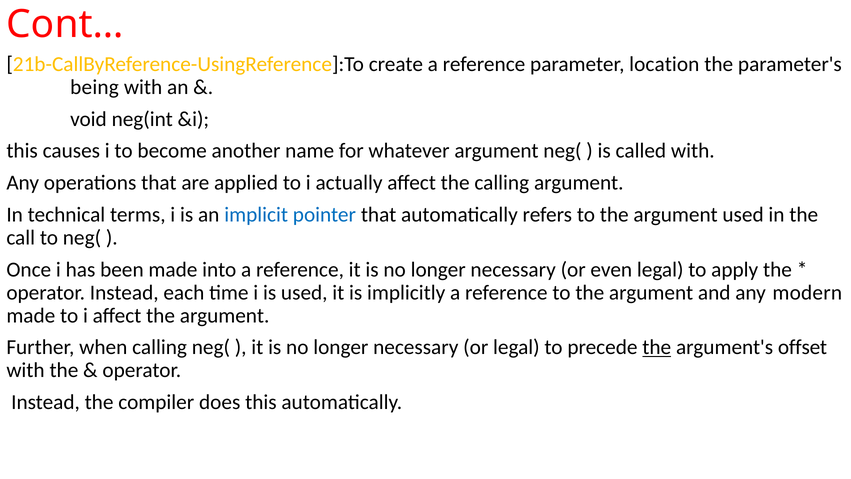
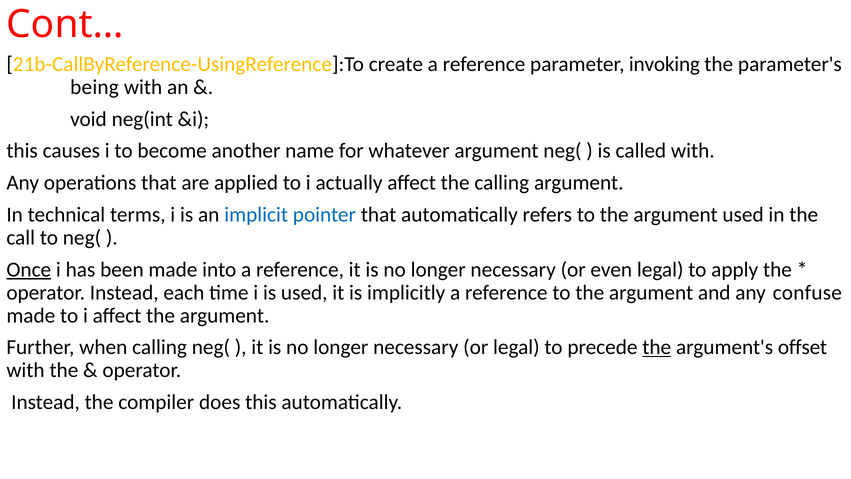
location: location -> invoking
Once underline: none -> present
modern: modern -> confuse
